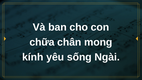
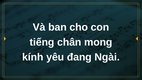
chữa: chữa -> tiếng
sống: sống -> đang
